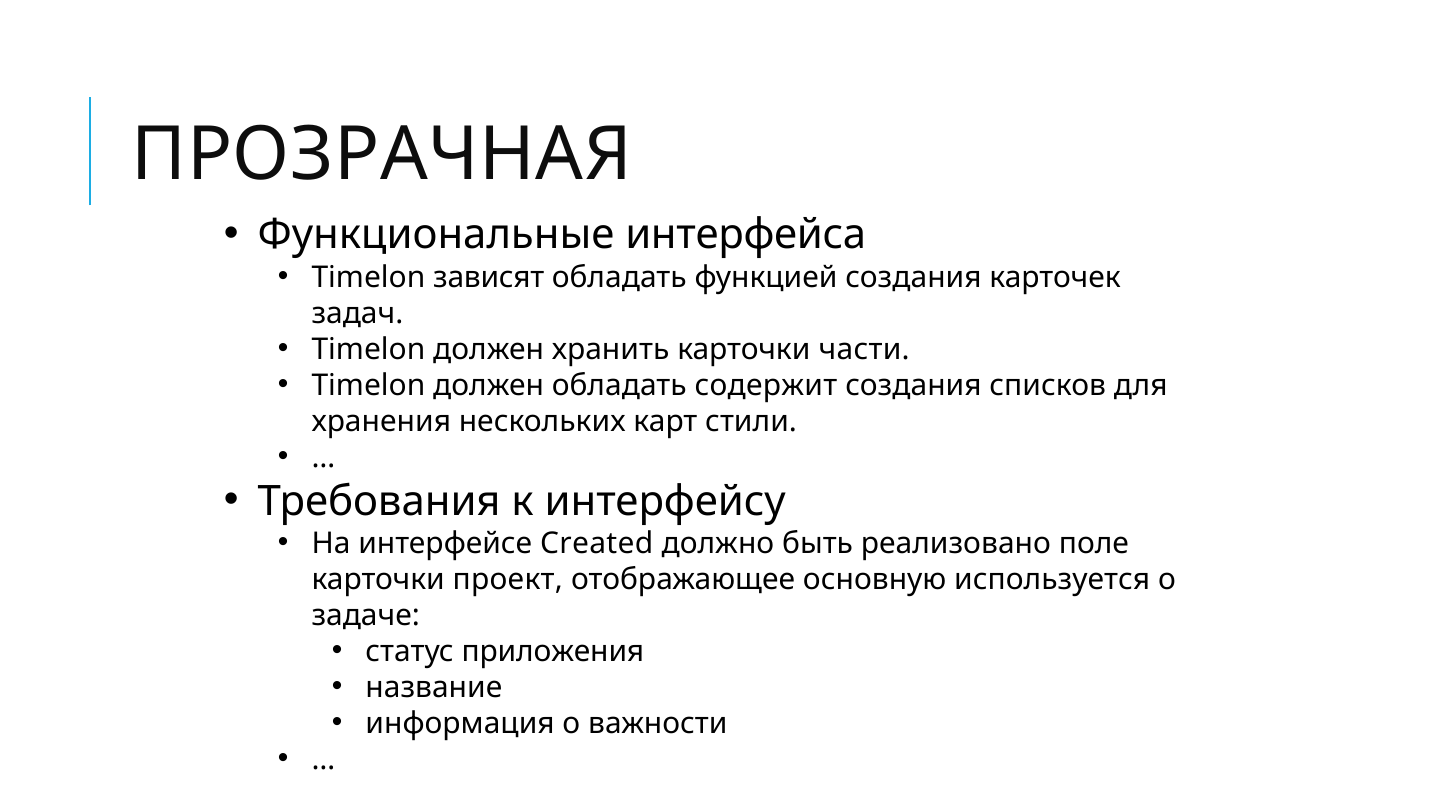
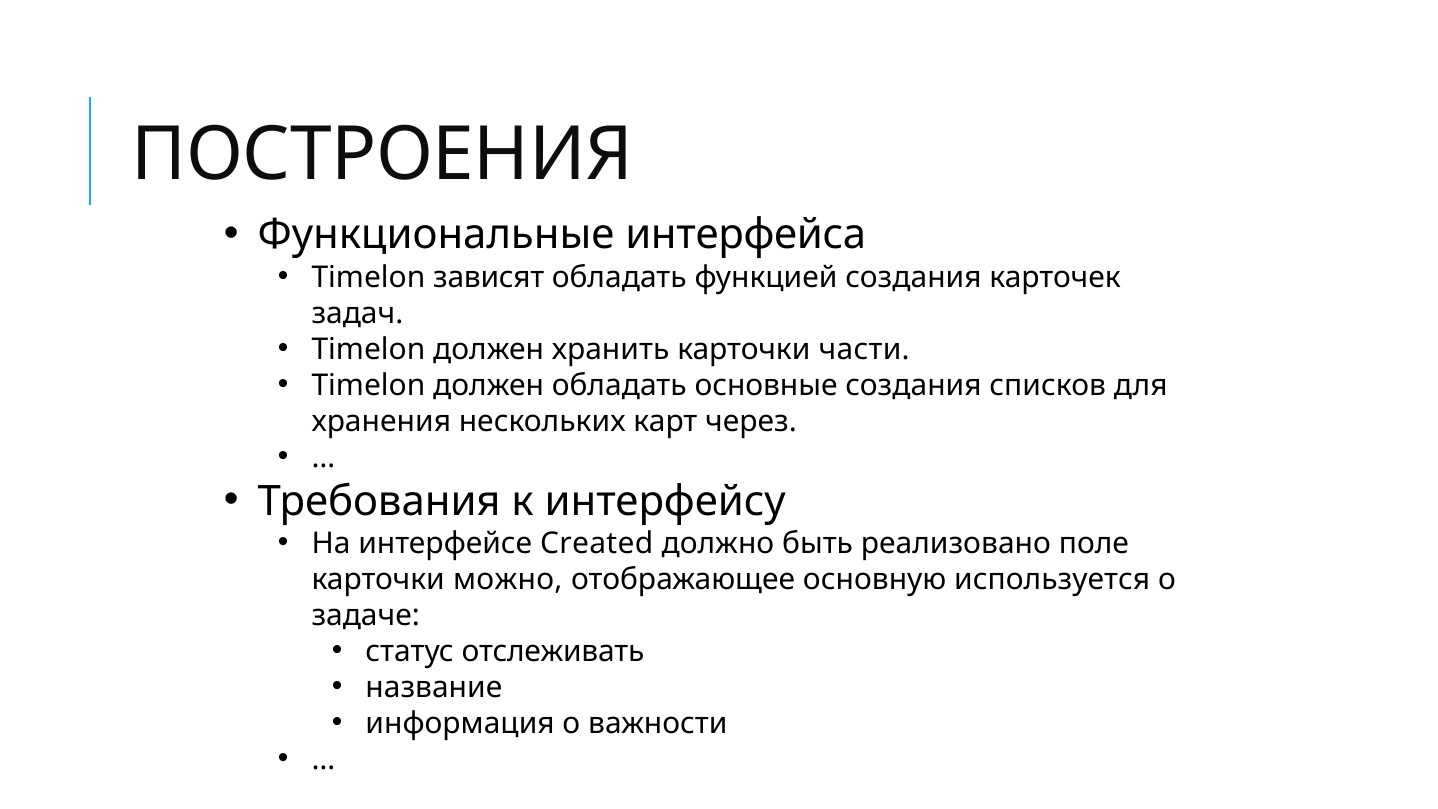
ПРОЗРАЧНАЯ: ПРОЗРАЧНАЯ -> ПОСТРОЕНИЯ
содержит: содержит -> основные
стили: стили -> через
проект: проект -> можно
приложения: приложения -> отслеживать
